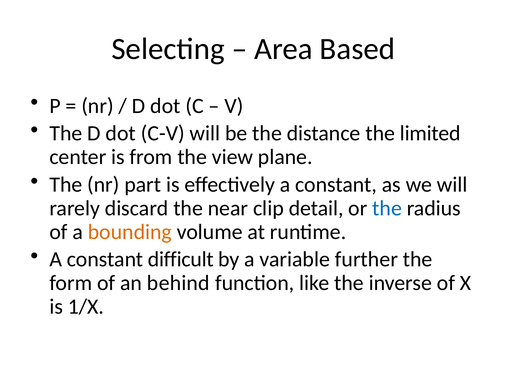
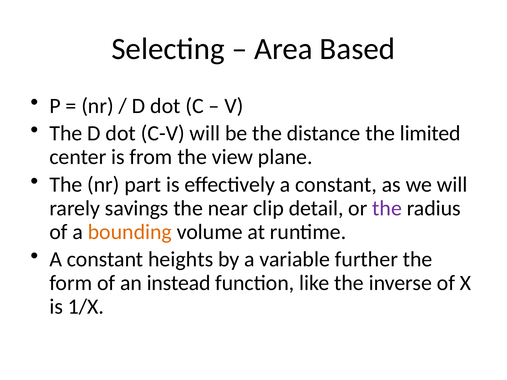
discard: discard -> savings
the at (387, 208) colour: blue -> purple
difficult: difficult -> heights
behind: behind -> instead
